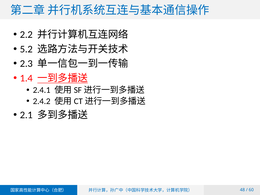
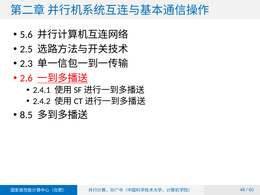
2.2: 2.2 -> 5.6
5.2: 5.2 -> 2.5
1.4: 1.4 -> 2.6
2.1: 2.1 -> 8.5
